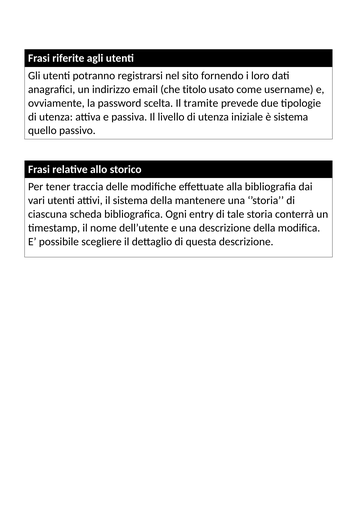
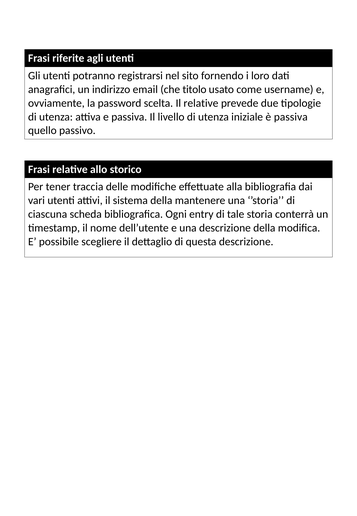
Il tramite: tramite -> relative
è sistema: sistema -> passiva
